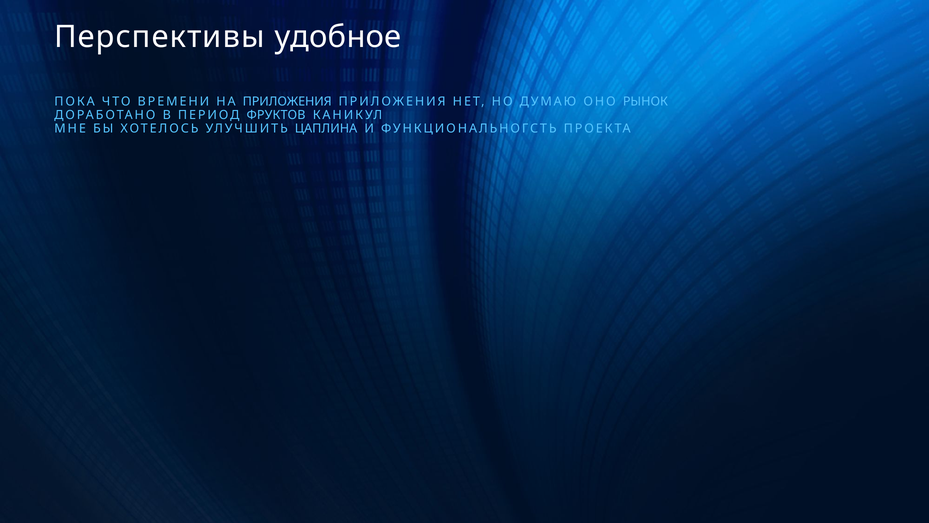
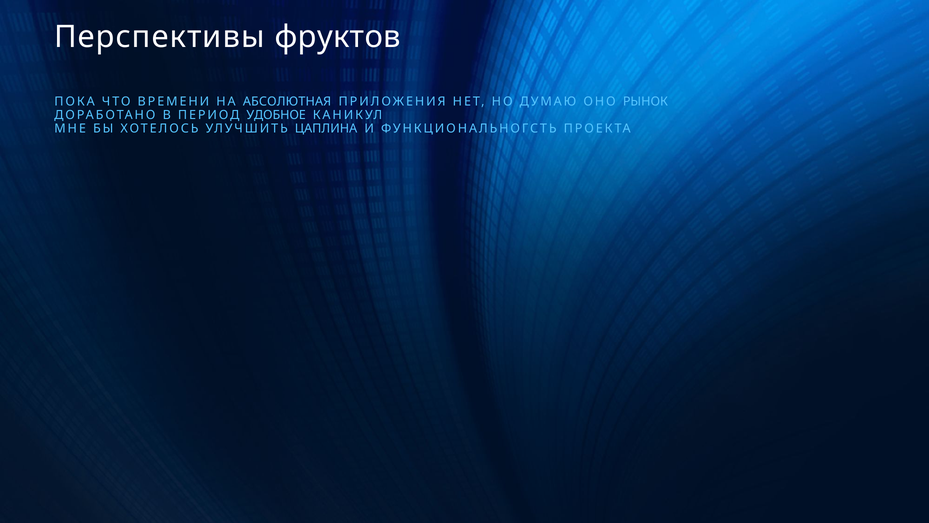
удобное: удобное -> фруктов
НА ПРИЛОЖЕНИЯ: ПРИЛОЖЕНИЯ -> АБСОЛЮТНАЯ
ФРУКТОВ: ФРУКТОВ -> УДОБНОЕ
